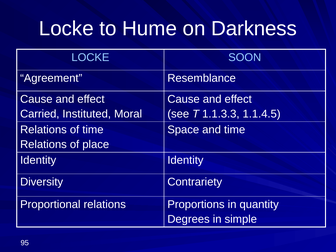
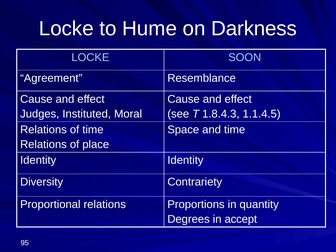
Carried: Carried -> Judges
1.1.3.3: 1.1.3.3 -> 1.8.4.3
simple: simple -> accept
